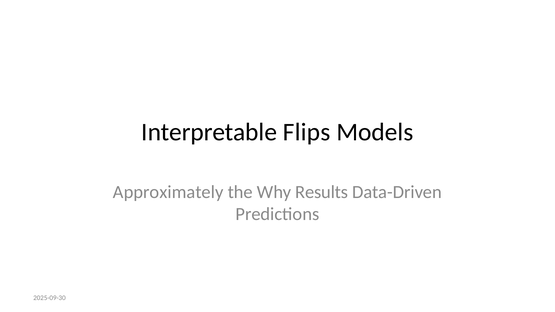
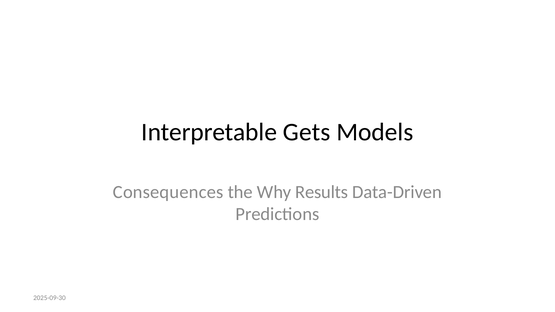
Flips: Flips -> Gets
Approximately: Approximately -> Consequences
